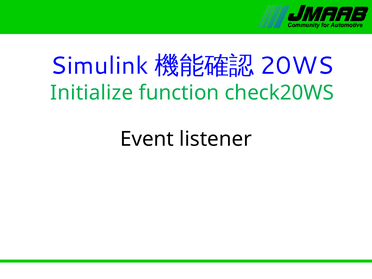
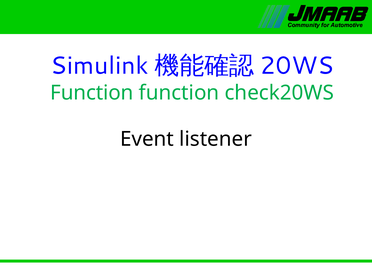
Initialize at (92, 93): Initialize -> Function
